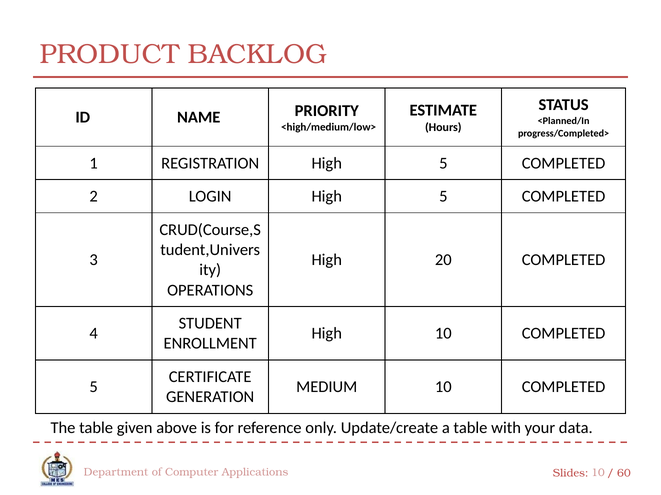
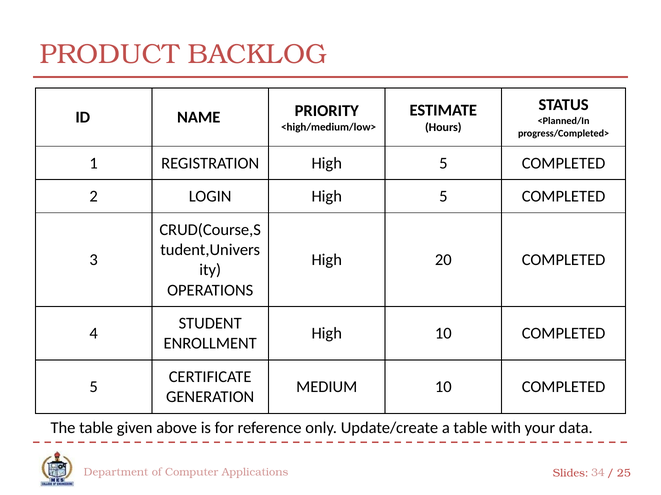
Applications 10: 10 -> 34
60: 60 -> 25
